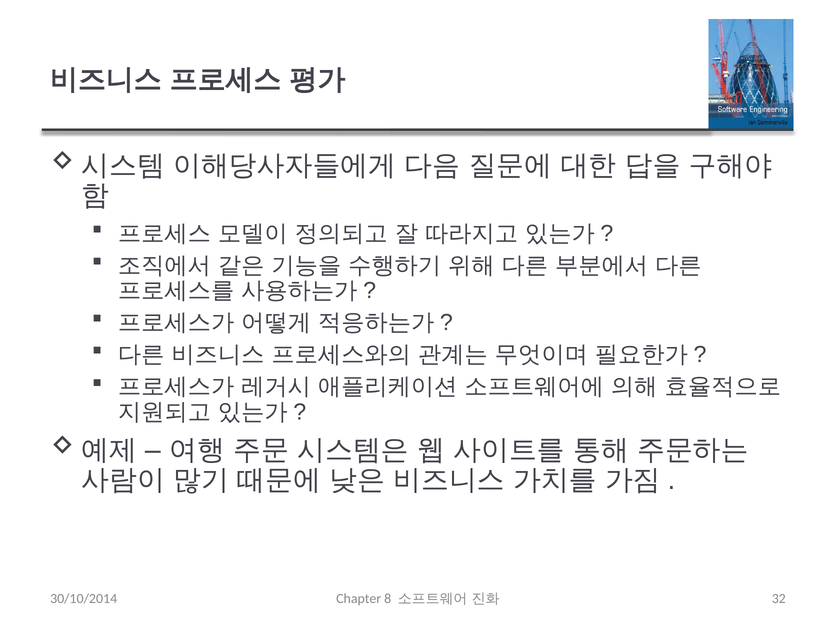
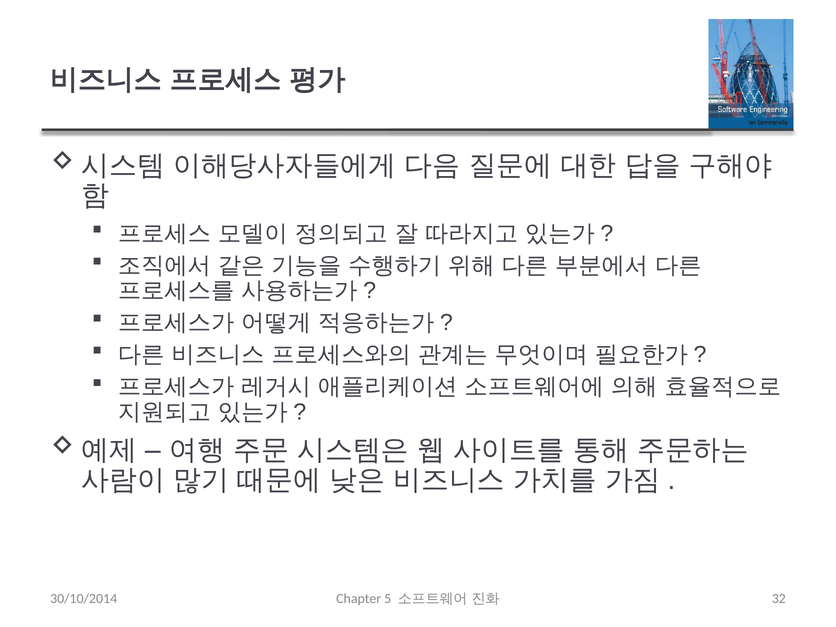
8: 8 -> 5
